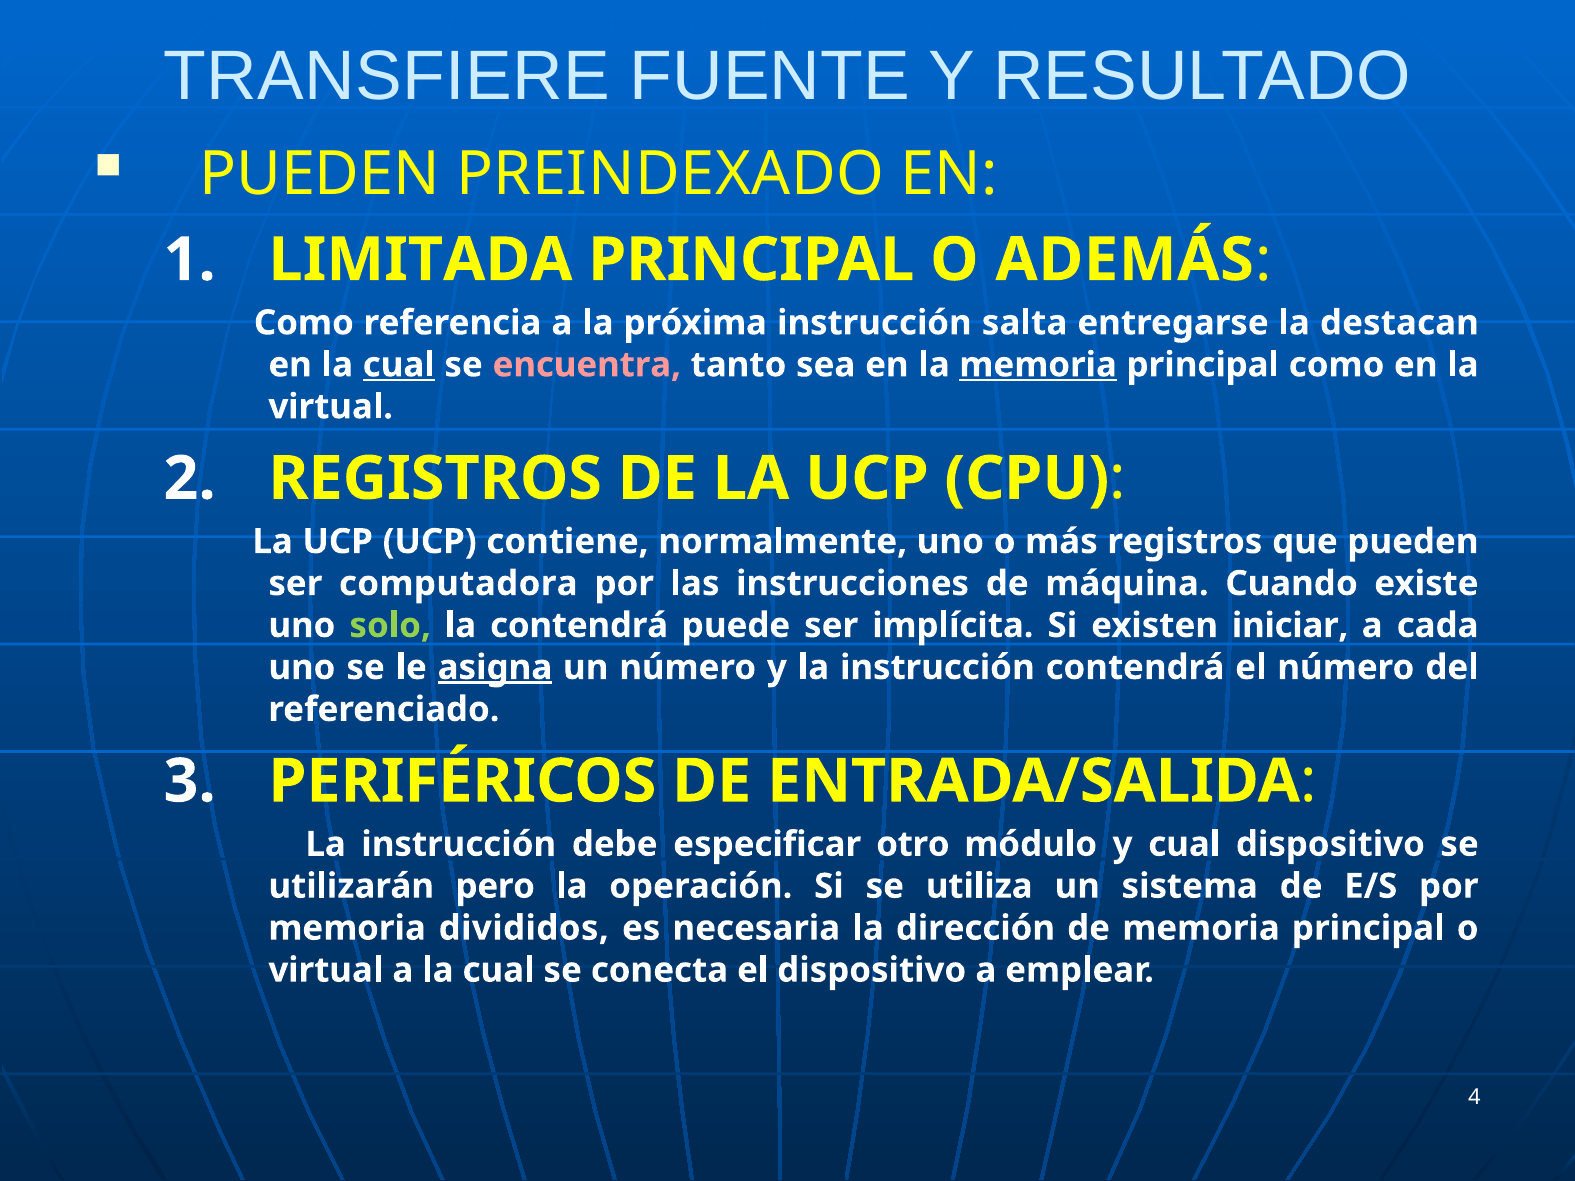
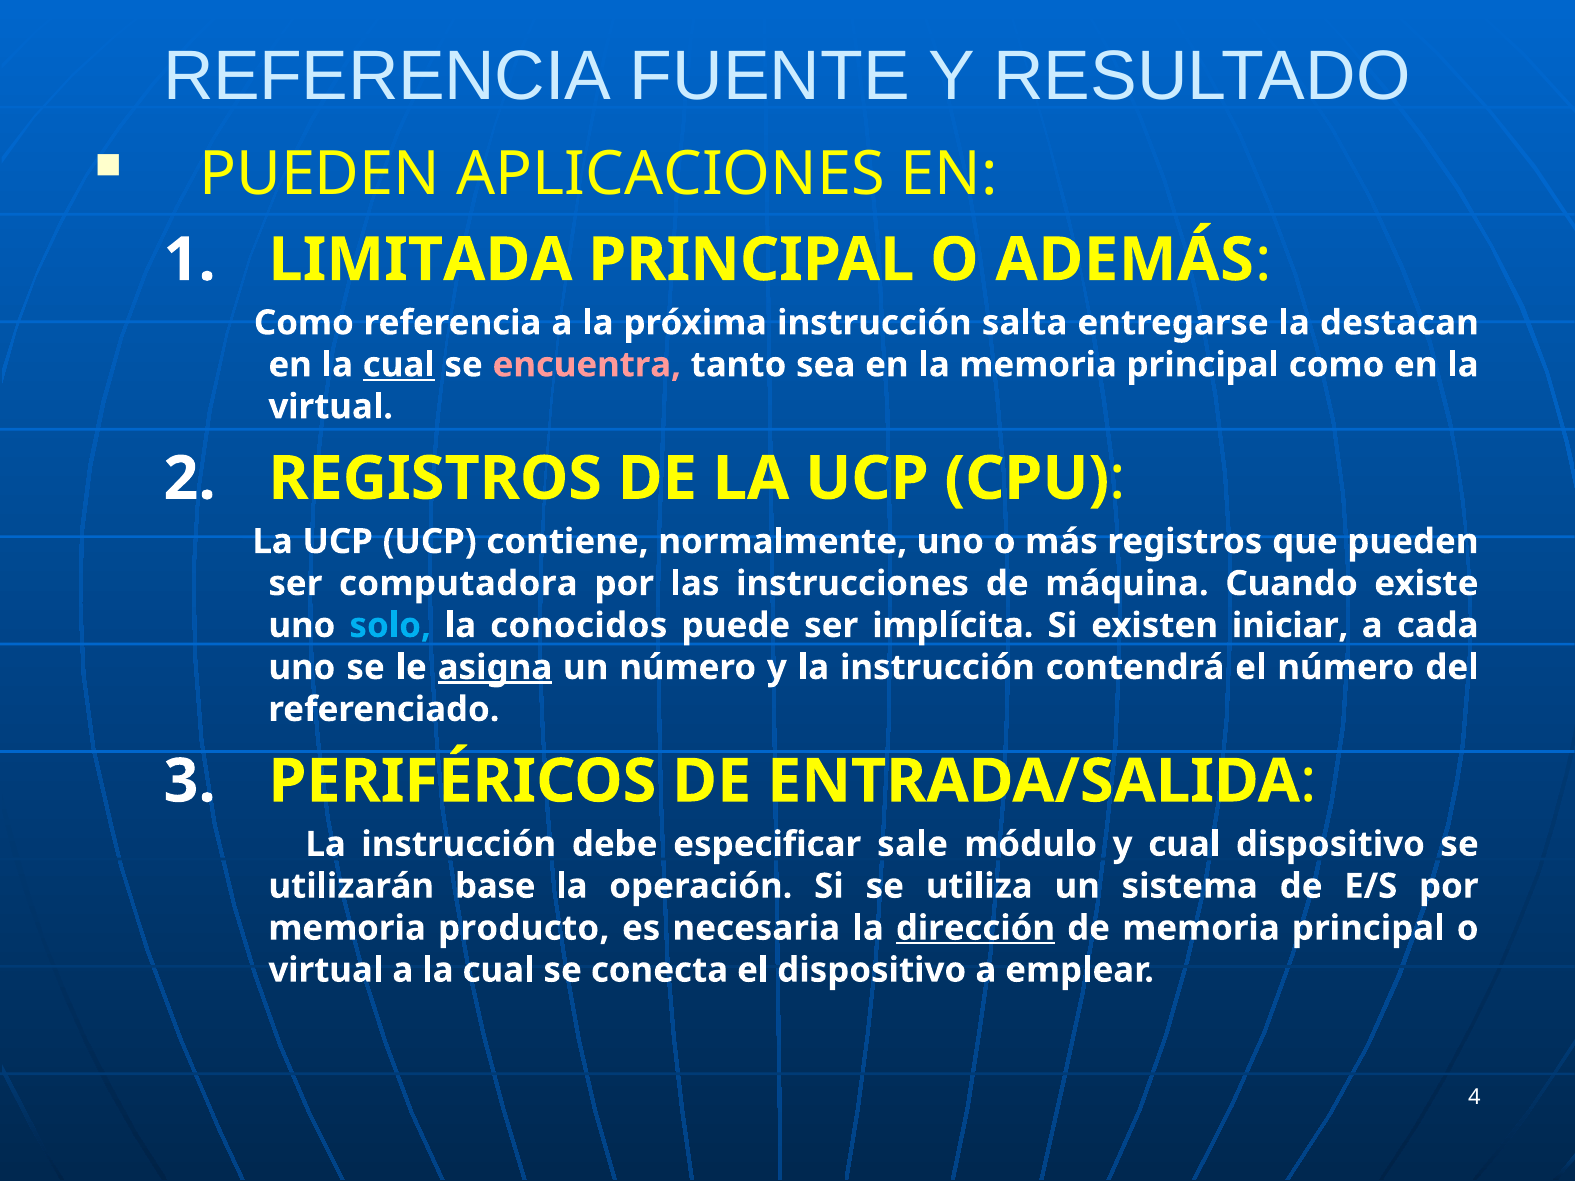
TRANSFIERE at (387, 76): TRANSFIERE -> REFERENCIA
PREINDEXADO: PREINDEXADO -> APLICACIONES
memoria at (1038, 365) underline: present -> none
solo colour: light green -> light blue
la contendrá: contendrá -> conocidos
otro: otro -> sale
pero: pero -> base
divididos: divididos -> producto
dirección underline: none -> present
